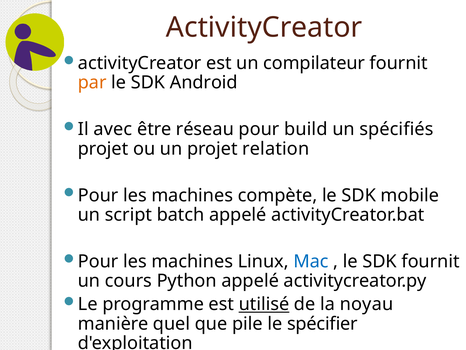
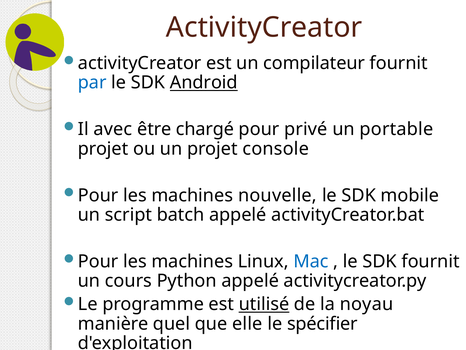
par colour: orange -> blue
Android underline: none -> present
réseau: réseau -> chargé
build: build -> privé
spécifiés: spécifiés -> portable
relation: relation -> console
compète: compète -> nouvelle
pile: pile -> elle
